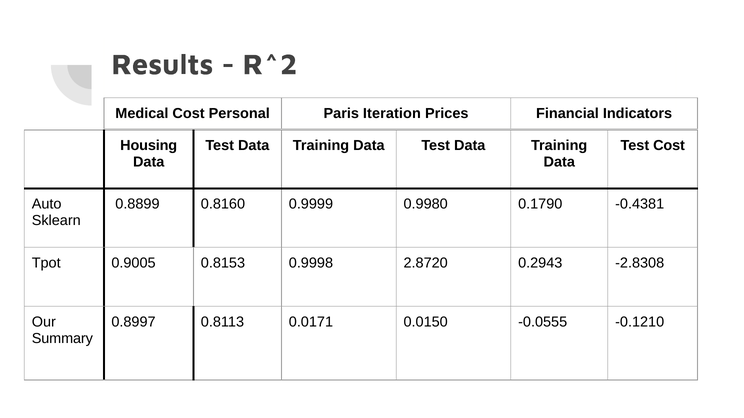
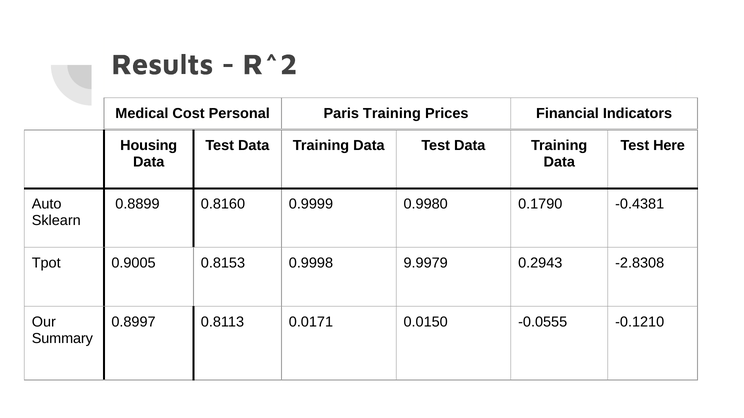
Paris Iteration: Iteration -> Training
Test Cost: Cost -> Here
2.8720: 2.8720 -> 9.9979
